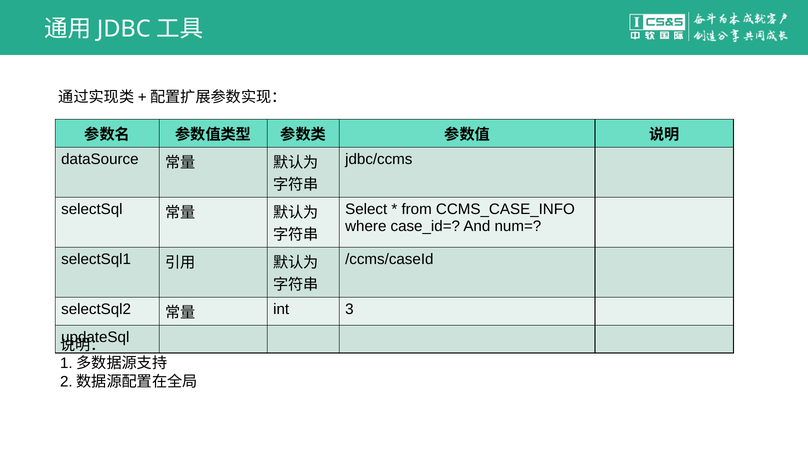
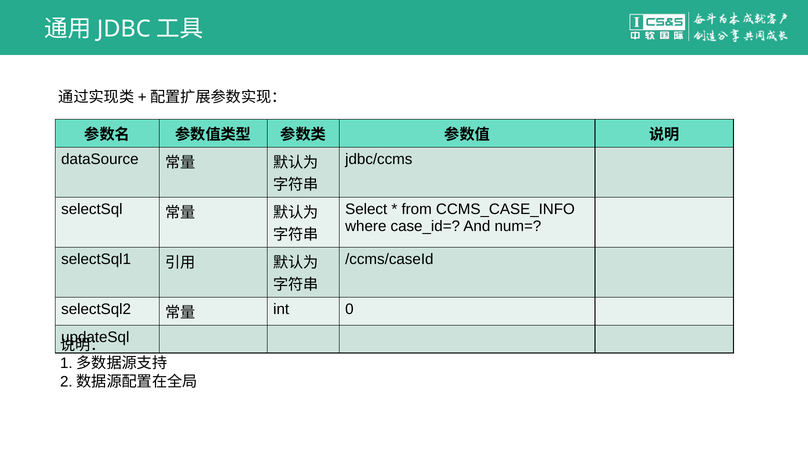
3: 3 -> 0
